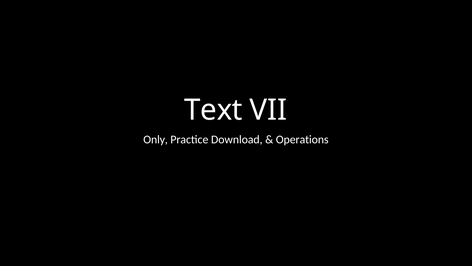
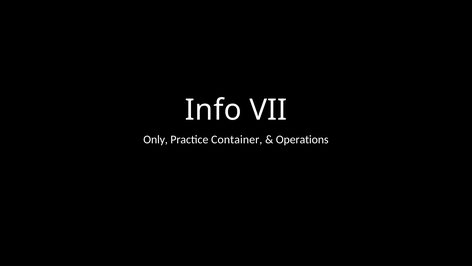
Text: Text -> Info
Download: Download -> Container
